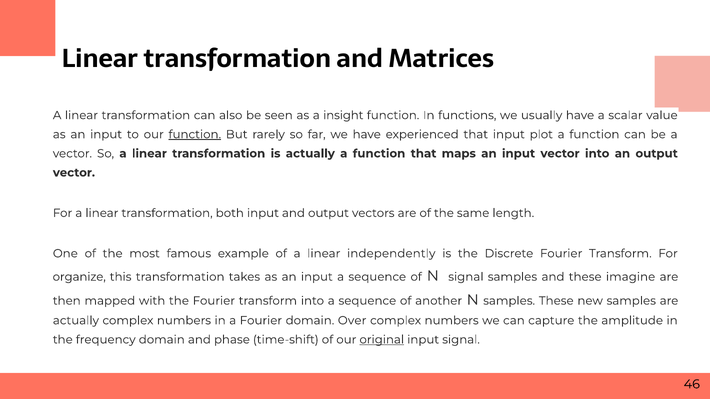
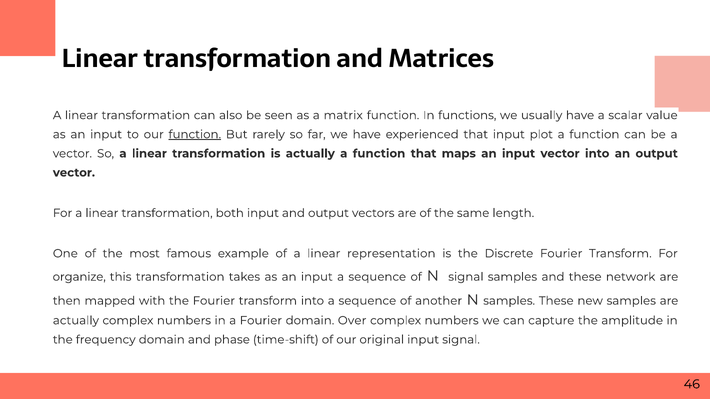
insight: insight -> matrix
independently: independently -> representation
imagine: imagine -> network
original underline: present -> none
